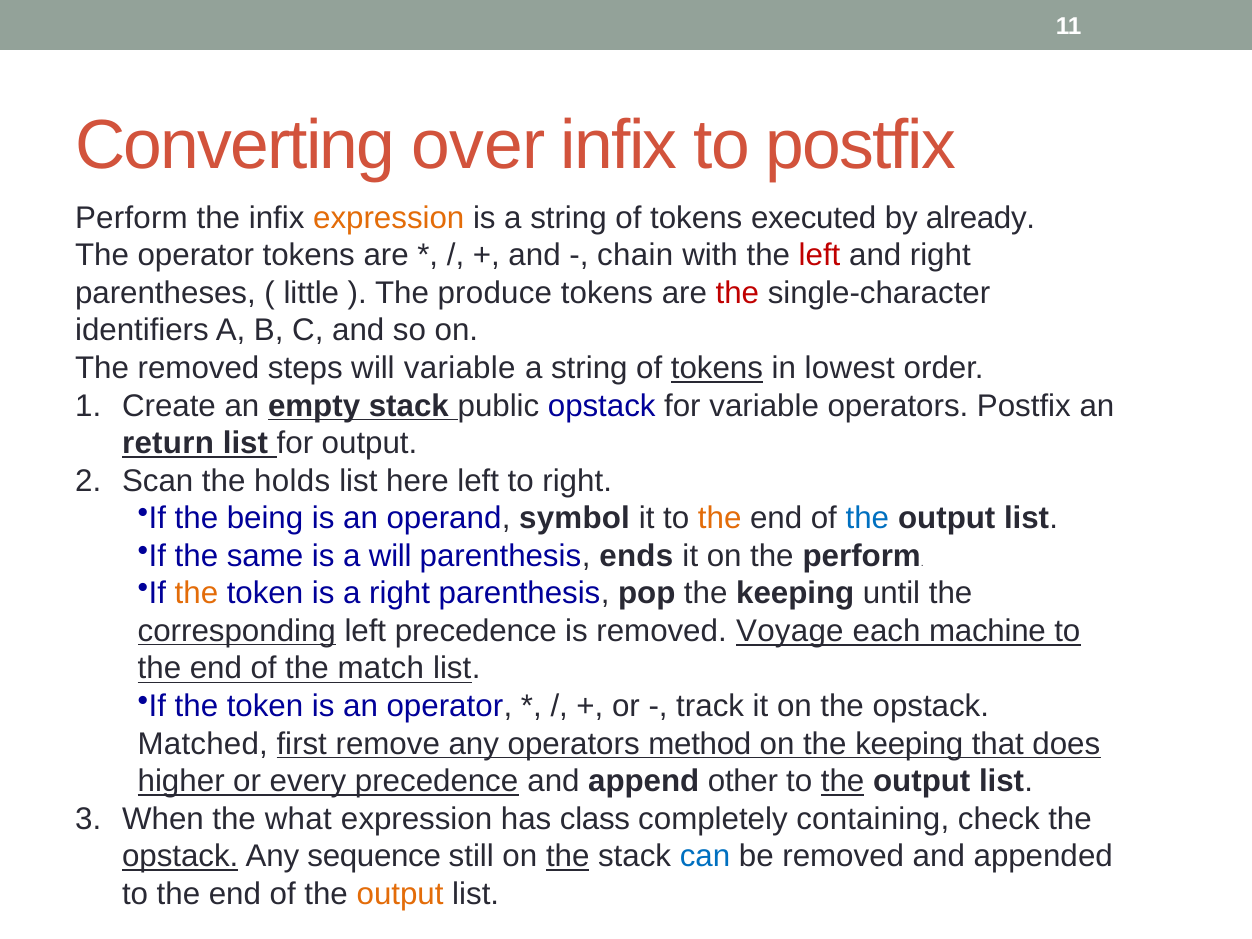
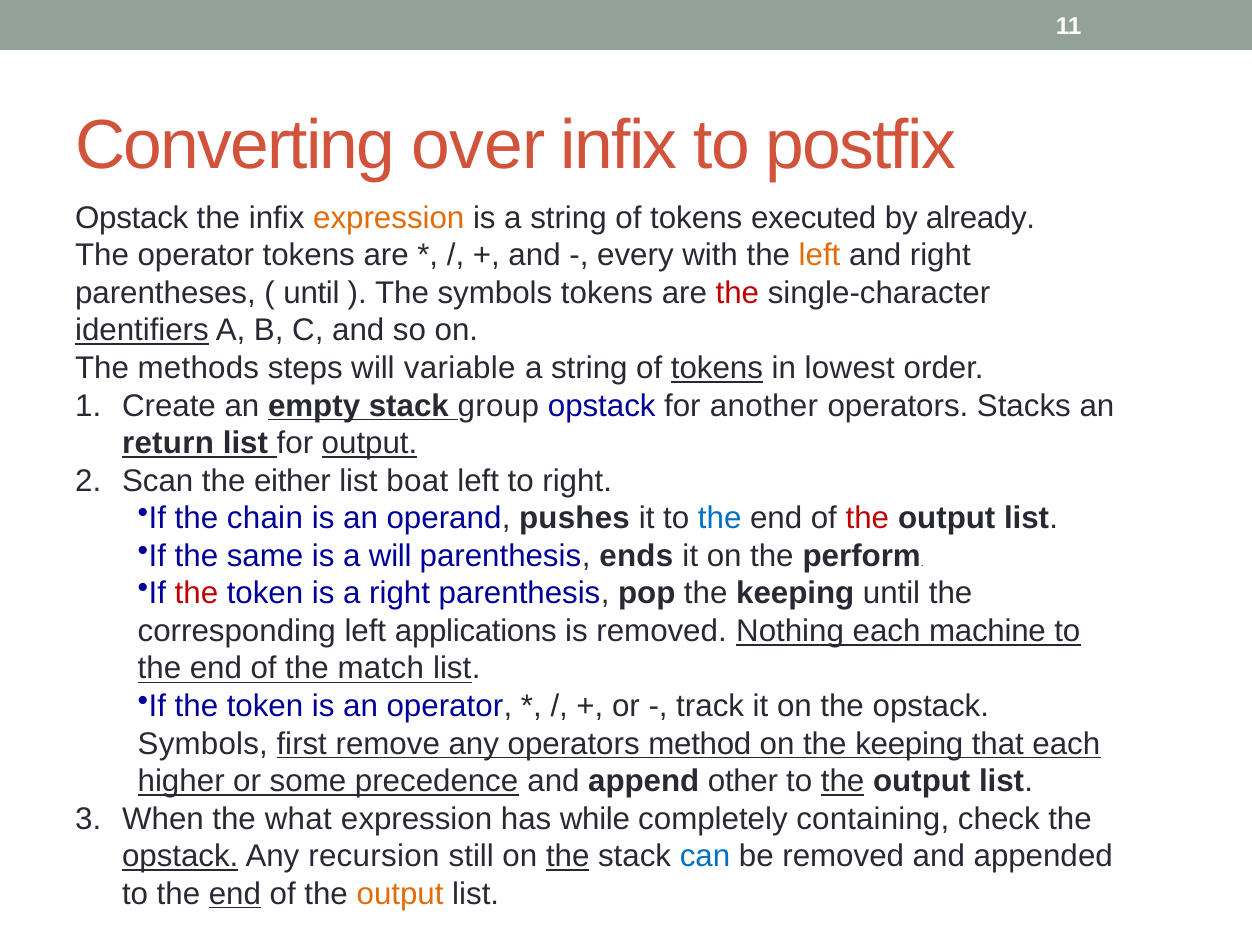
Perform at (131, 218): Perform -> Opstack
chain: chain -> every
left at (820, 255) colour: red -> orange
little at (311, 293): little -> until
The produce: produce -> symbols
identifiers underline: none -> present
The removed: removed -> methods
public: public -> group
for variable: variable -> another
operators Postfix: Postfix -> Stacks
output at (370, 443) underline: none -> present
holds: holds -> either
here: here -> boat
being: being -> chain
symbol: symbol -> pushes
the at (720, 518) colour: orange -> blue
the at (867, 518) colour: blue -> red
the at (196, 594) colour: orange -> red
corresponding underline: present -> none
left precedence: precedence -> applications
Voyage: Voyage -> Nothing
Matched at (203, 744): Matched -> Symbols
that does: does -> each
every: every -> some
class: class -> while
sequence: sequence -> recursion
end at (235, 894) underline: none -> present
